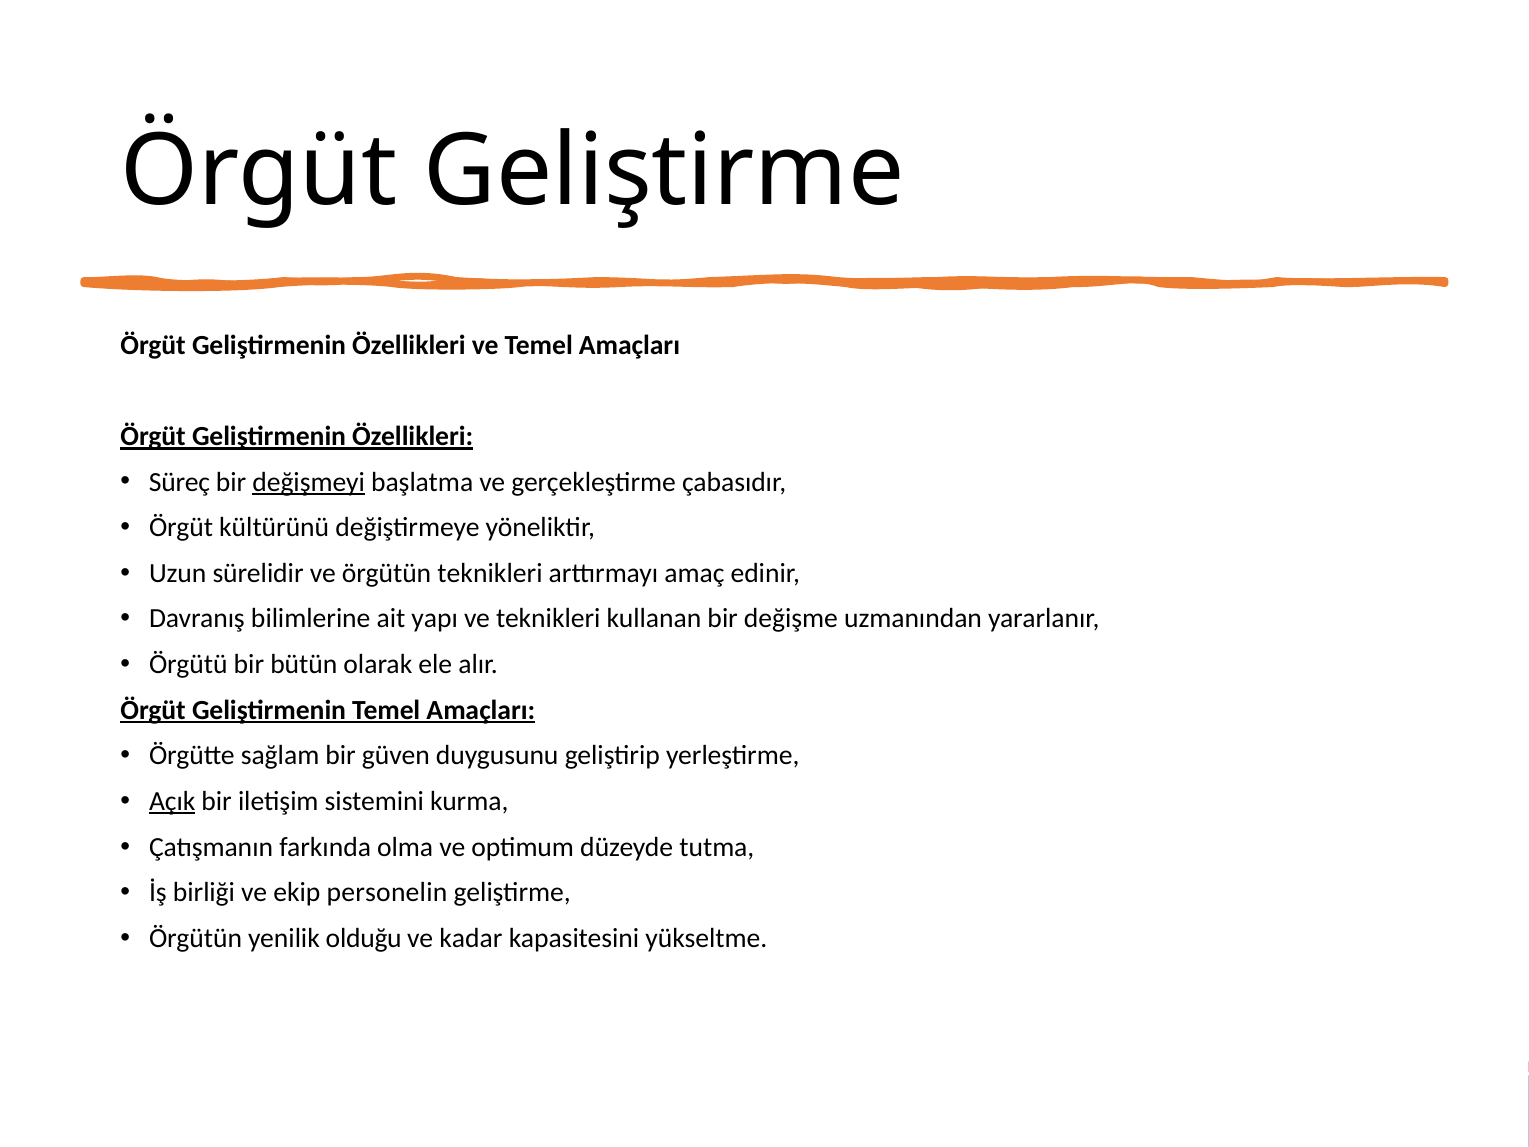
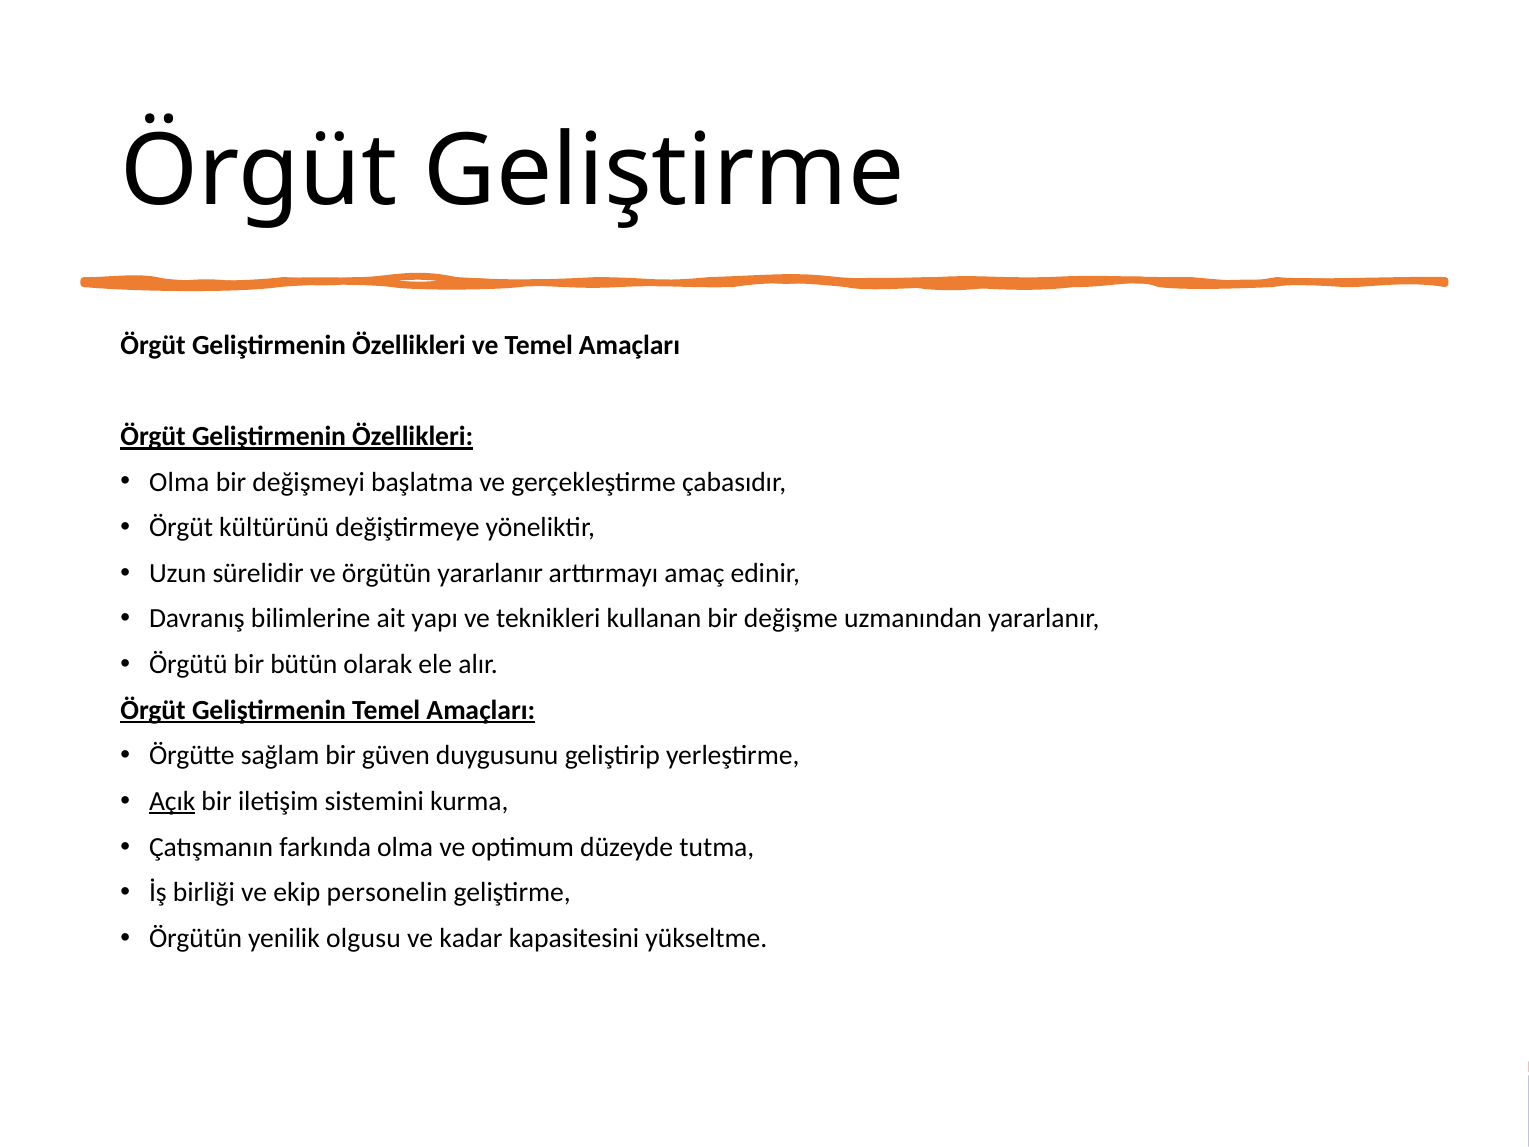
Süreç at (179, 482): Süreç -> Olma
değişmeyi underline: present -> none
örgütün teknikleri: teknikleri -> yararlanır
olduğu: olduğu -> olgusu
